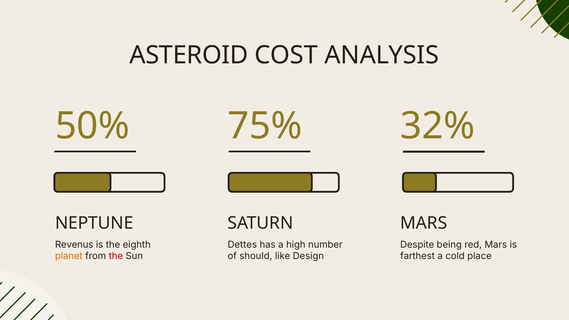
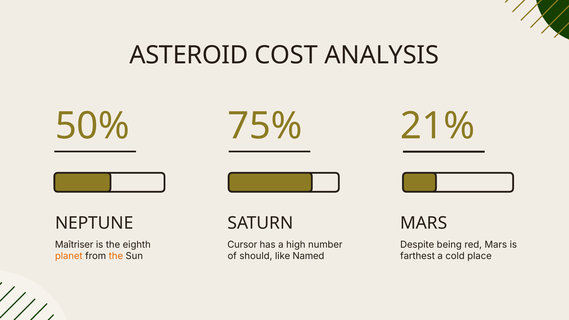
32%: 32% -> 21%
Revenus: Revenus -> Maîtriser
Dettes: Dettes -> Cursor
the at (116, 256) colour: red -> orange
Design: Design -> Named
